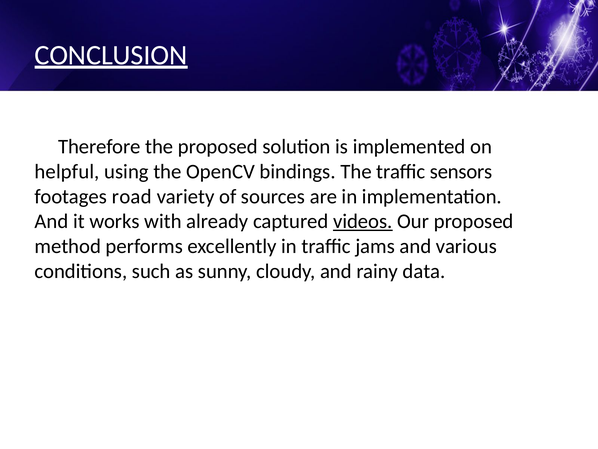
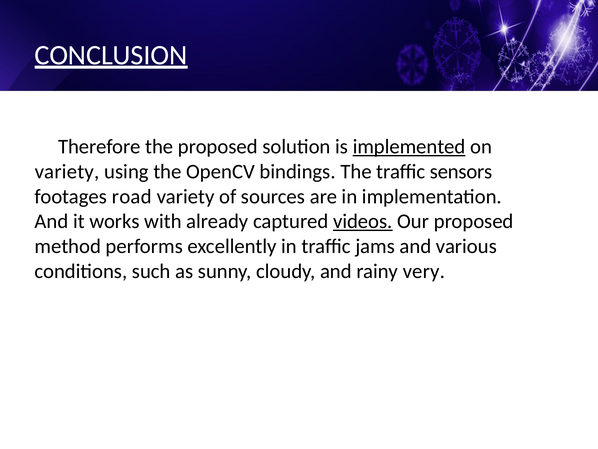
implemented underline: none -> present
helpful at (67, 171): helpful -> variety
data: data -> very
